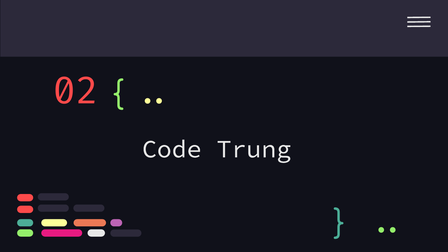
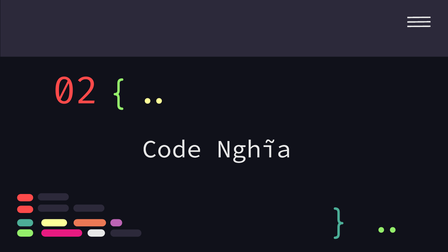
Trung: Trung -> Nghĩa
